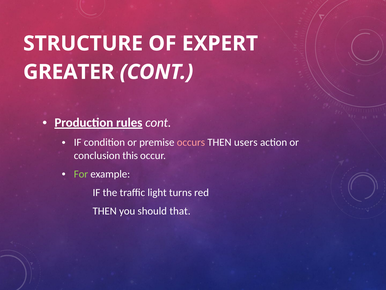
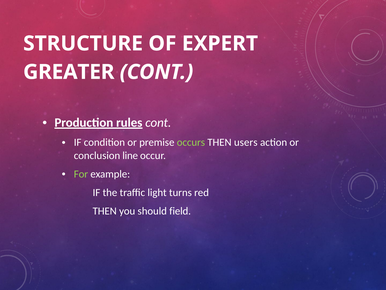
occurs colour: pink -> light green
this: this -> line
that: that -> field
